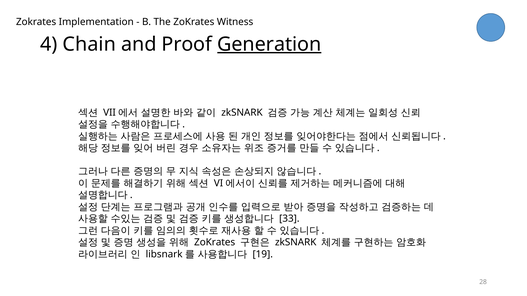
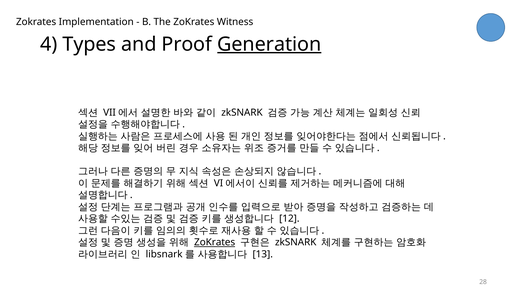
Chain: Chain -> Types
33: 33 -> 12
ZoKrates at (215, 243) underline: none -> present
19: 19 -> 13
